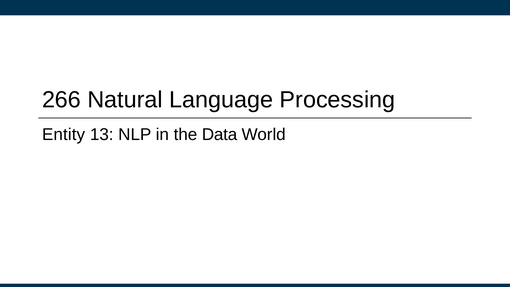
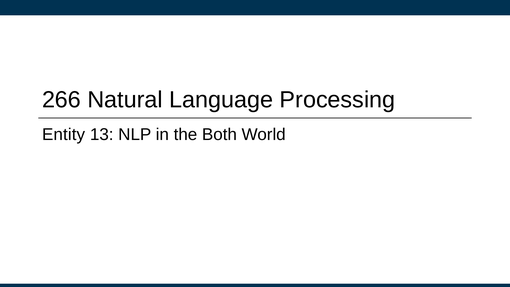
Data: Data -> Both
